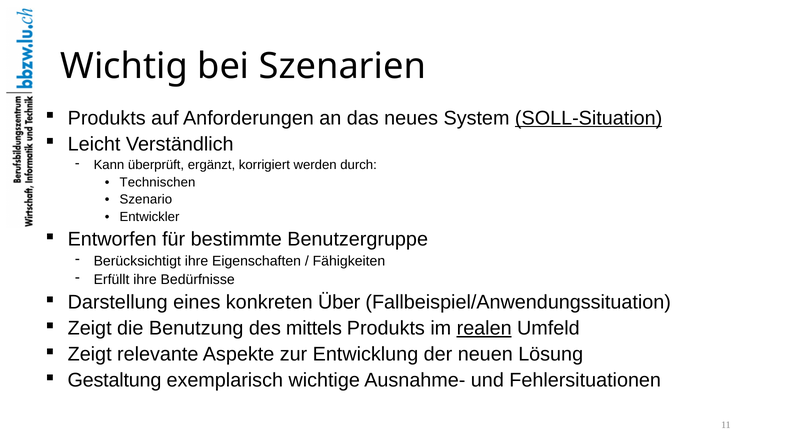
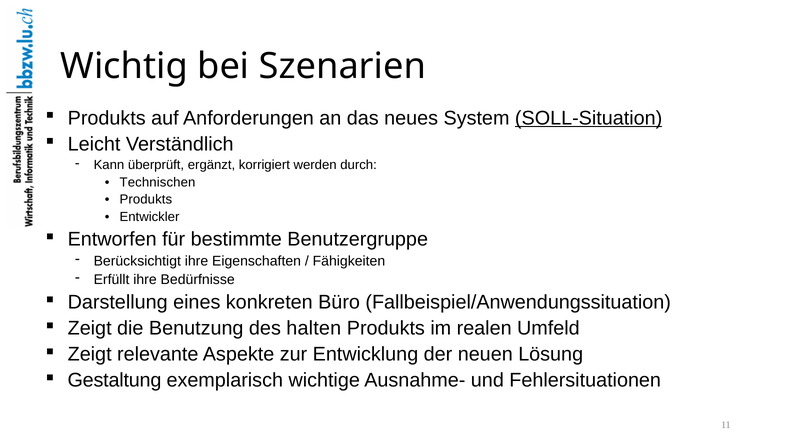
Szenario at (146, 200): Szenario -> Produkts
Über: Über -> Büro
mittels: mittels -> halten
realen underline: present -> none
